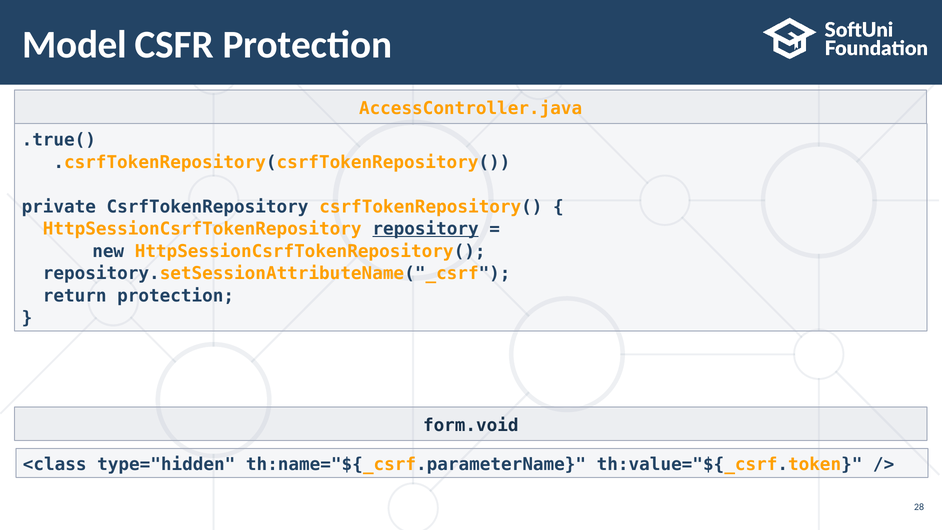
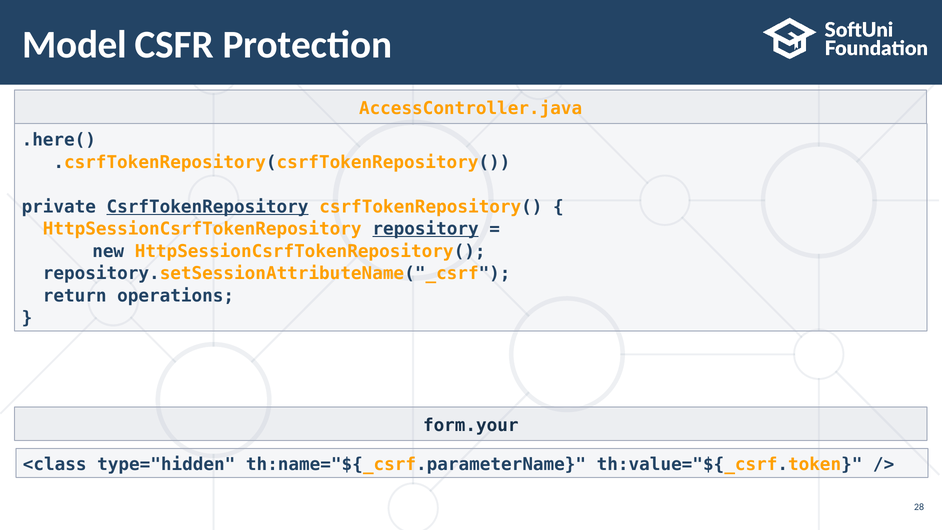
.true(: .true( -> .here(
CsrfTokenRepository underline: none -> present
return protection: protection -> operations
form.void: form.void -> form.your
